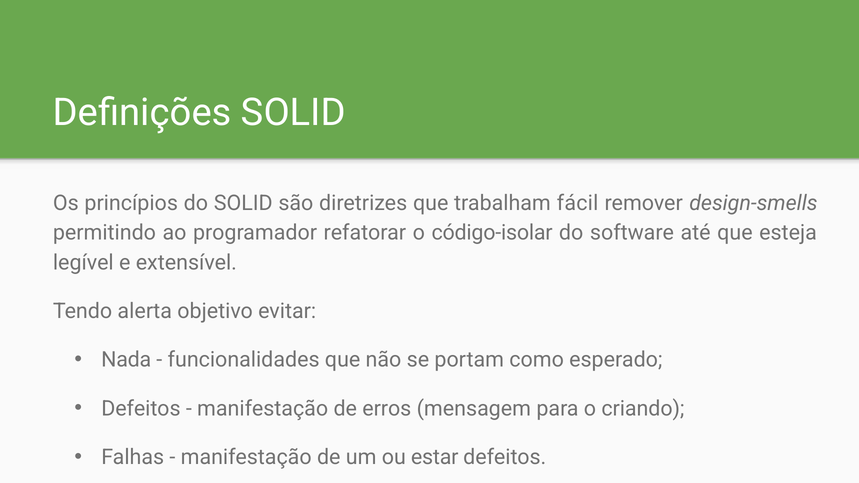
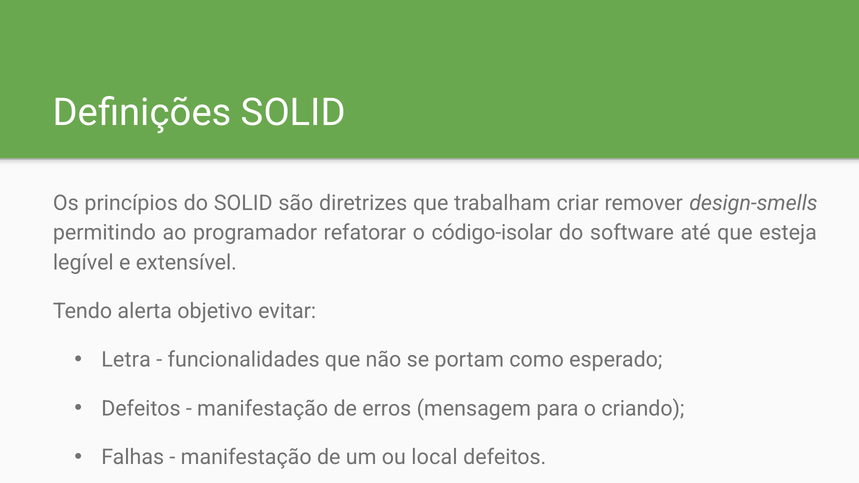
fácil: fácil -> criar
Nada: Nada -> Letra
estar: estar -> local
